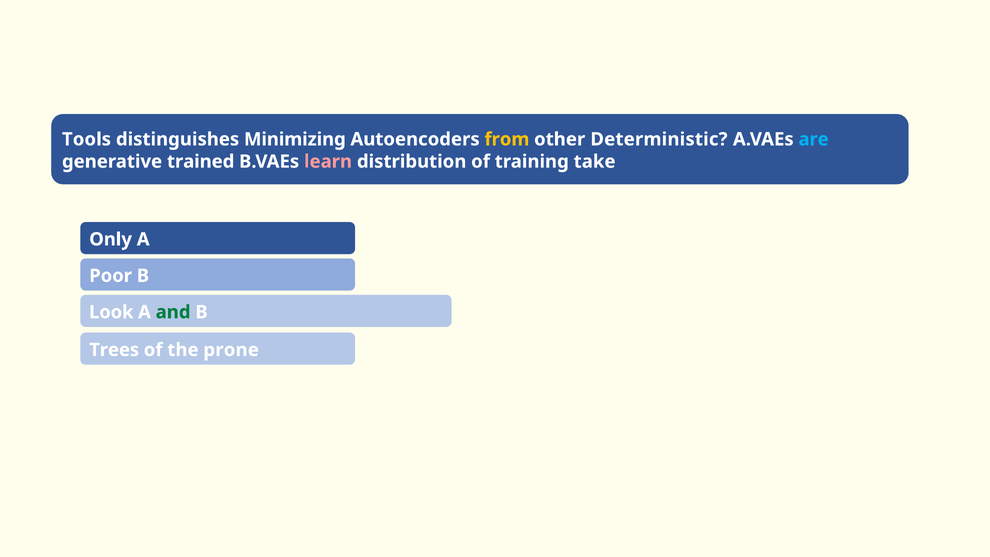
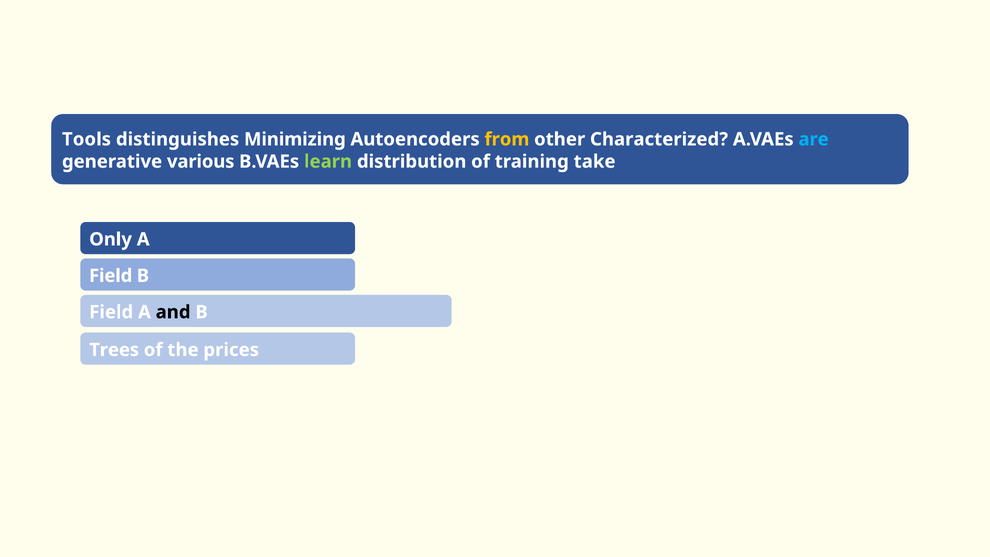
Deterministic: Deterministic -> Characterized
trained: trained -> various
learn colour: pink -> light green
Poor at (111, 276): Poor -> Field
Look at (111, 312): Look -> Field
and colour: green -> black
prone: prone -> prices
